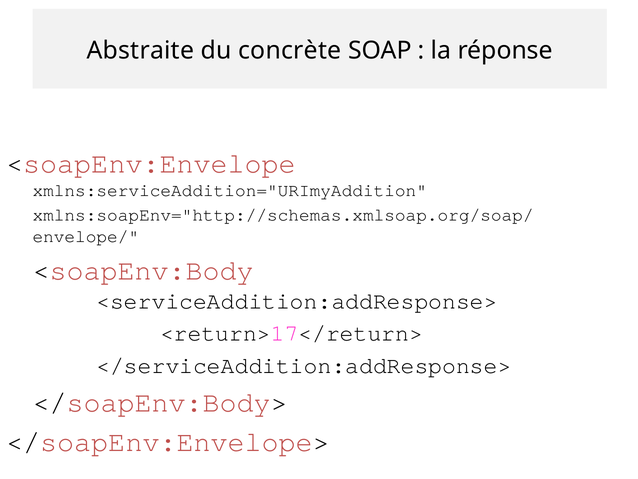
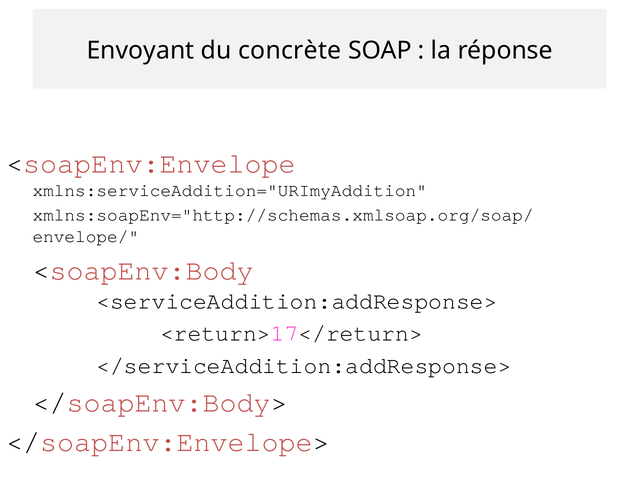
Abstraite: Abstraite -> Envoyant
